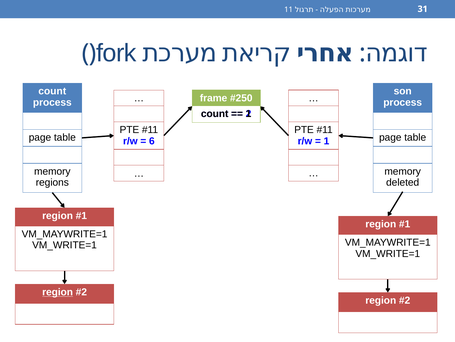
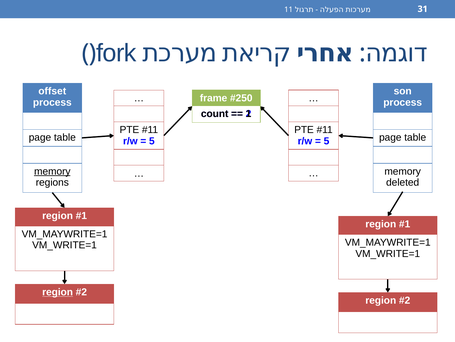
count at (52, 91): count -> offset
1 at (326, 141): 1 -> 5
6 at (152, 141): 6 -> 5
memory at (52, 171) underline: none -> present
